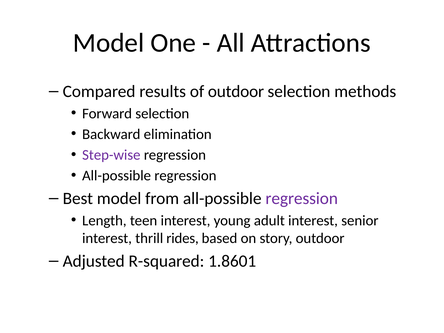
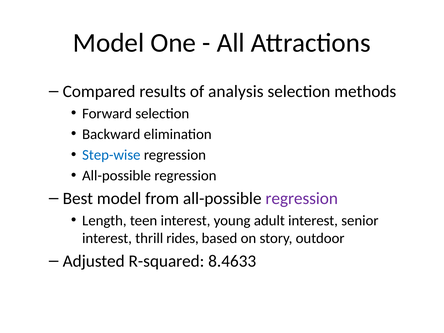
of outdoor: outdoor -> analysis
Step-wise colour: purple -> blue
1.8601: 1.8601 -> 8.4633
